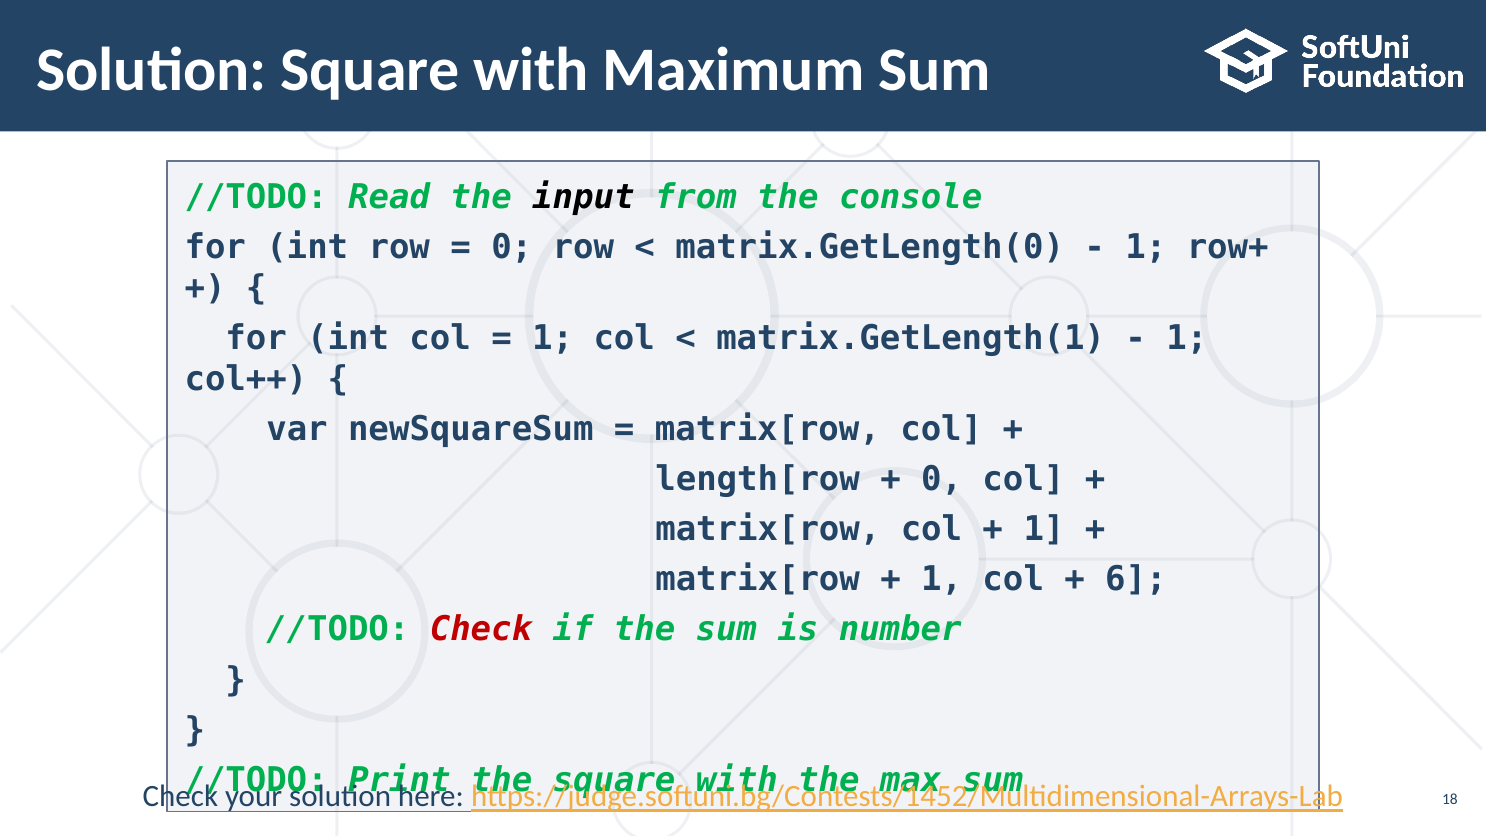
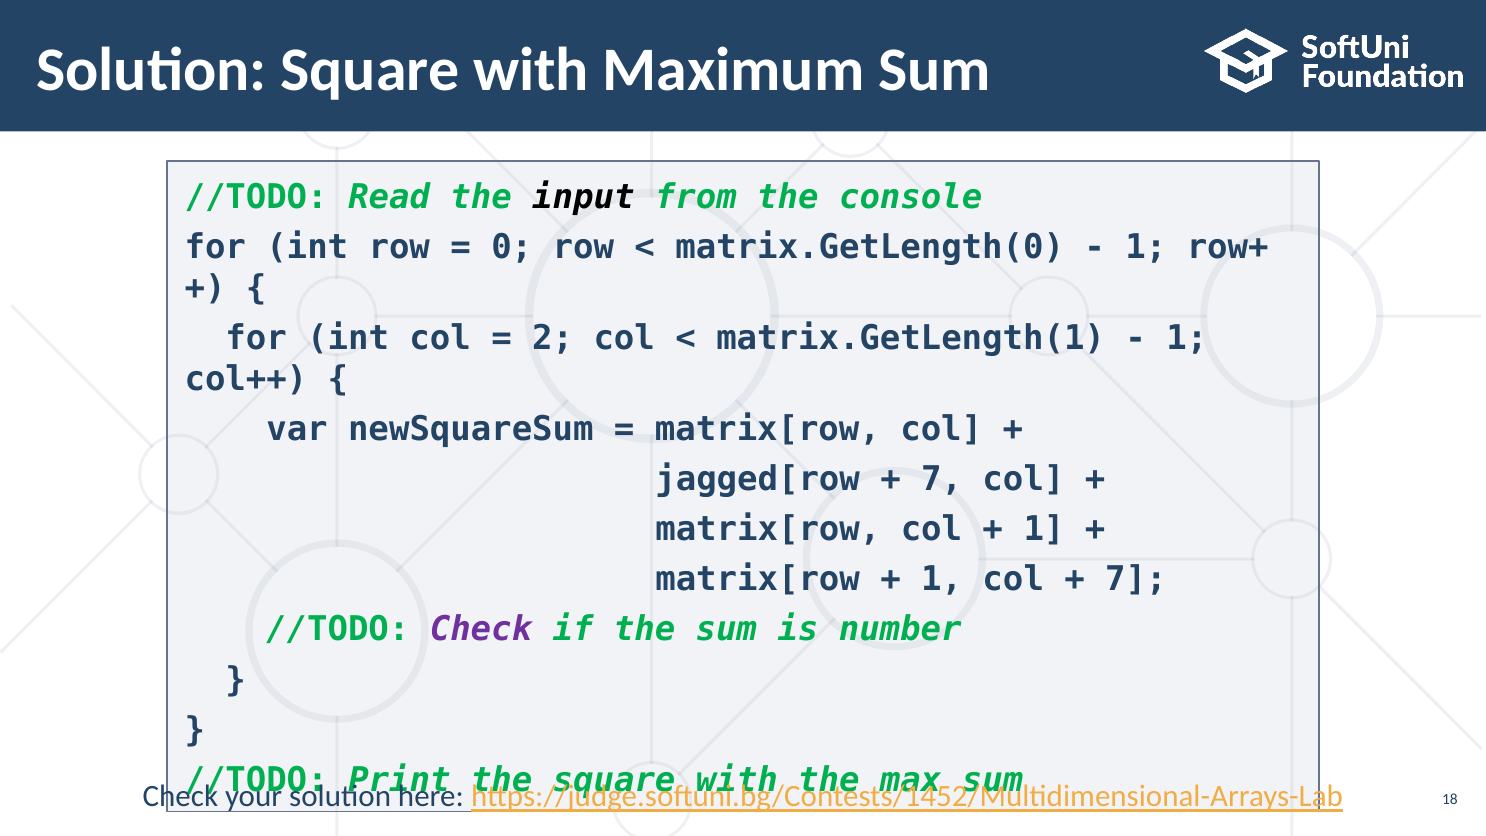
1 at (553, 338): 1 -> 2
length[row: length[row -> jagged[row
0 at (942, 479): 0 -> 7
6 at (1136, 580): 6 -> 7
Check at (481, 630) colour: red -> purple
